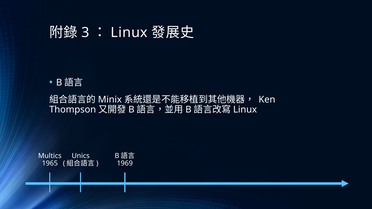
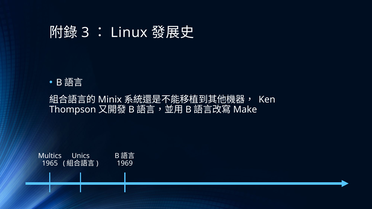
Linux at (245, 110): Linux -> Make
